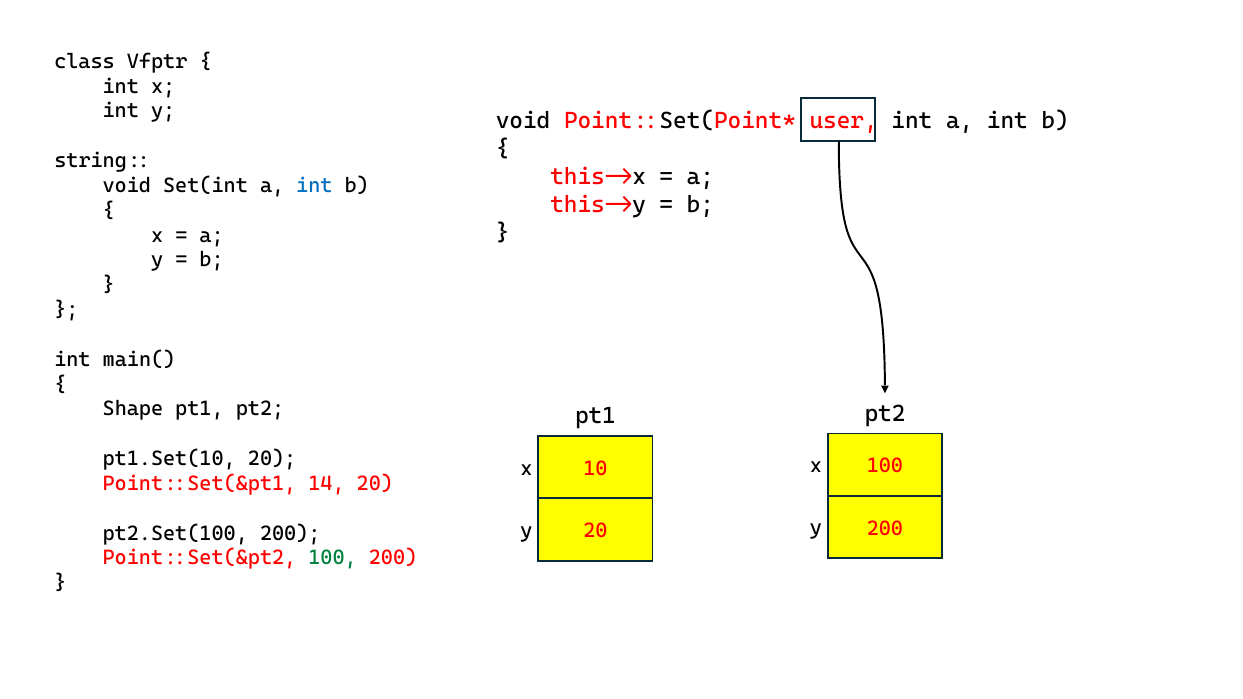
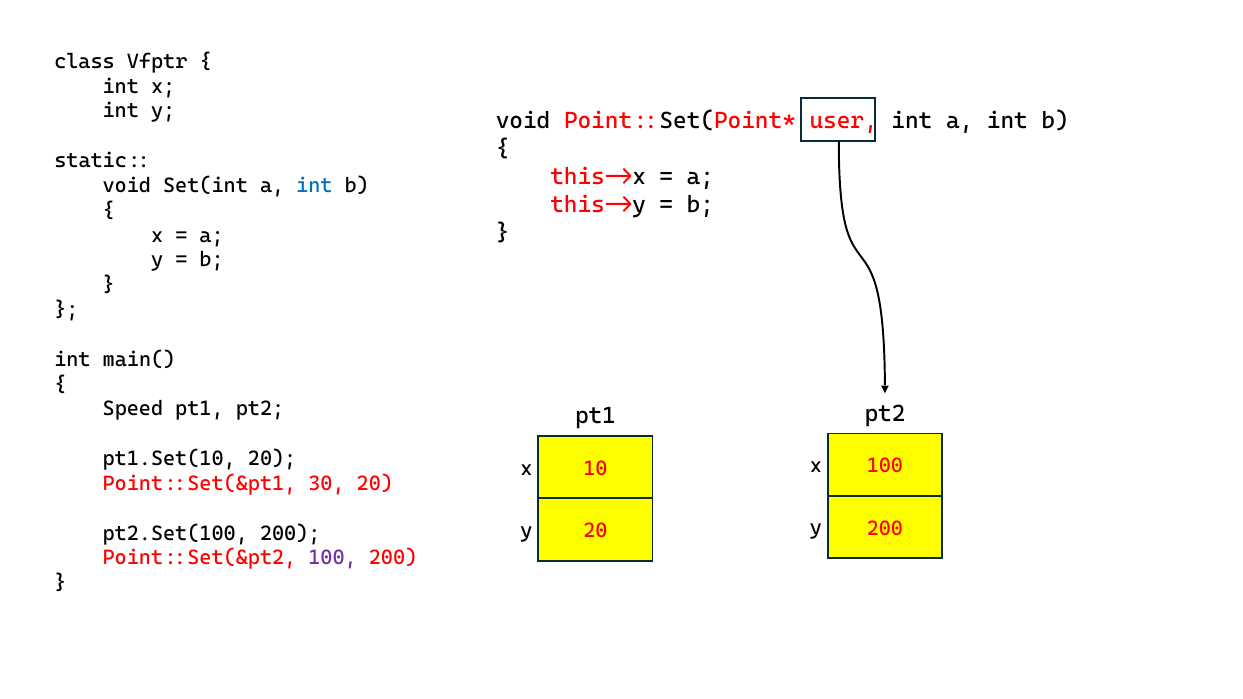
string: string -> static
Shape: Shape -> Speed
14: 14 -> 30
100 at (333, 558) colour: green -> purple
